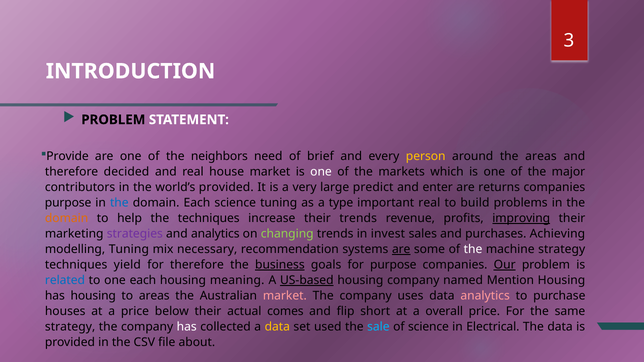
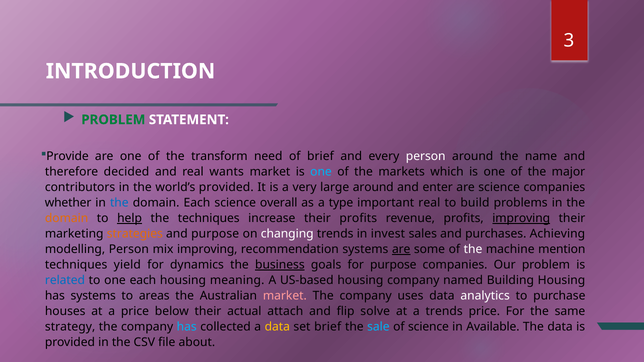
PROBLEM at (113, 120) colour: black -> green
neighbors: neighbors -> transform
person at (426, 156) colour: yellow -> white
the areas: areas -> name
house: house -> wants
one at (321, 172) colour: white -> light blue
large predict: predict -> around
are returns: returns -> science
purpose at (68, 203): purpose -> whether
science tuning: tuning -> overall
help underline: none -> present
their trends: trends -> profits
strategies colour: purple -> orange
and analytics: analytics -> purpose
changing colour: light green -> white
modelling Tuning: Tuning -> Person
mix necessary: necessary -> improving
machine strategy: strategy -> mention
for therefore: therefore -> dynamics
Our underline: present -> none
US-based underline: present -> none
Mention: Mention -> Building
has housing: housing -> systems
analytics at (485, 296) colour: pink -> white
comes: comes -> attach
short: short -> solve
a overall: overall -> trends
has at (187, 327) colour: white -> light blue
set used: used -> brief
Electrical: Electrical -> Available
